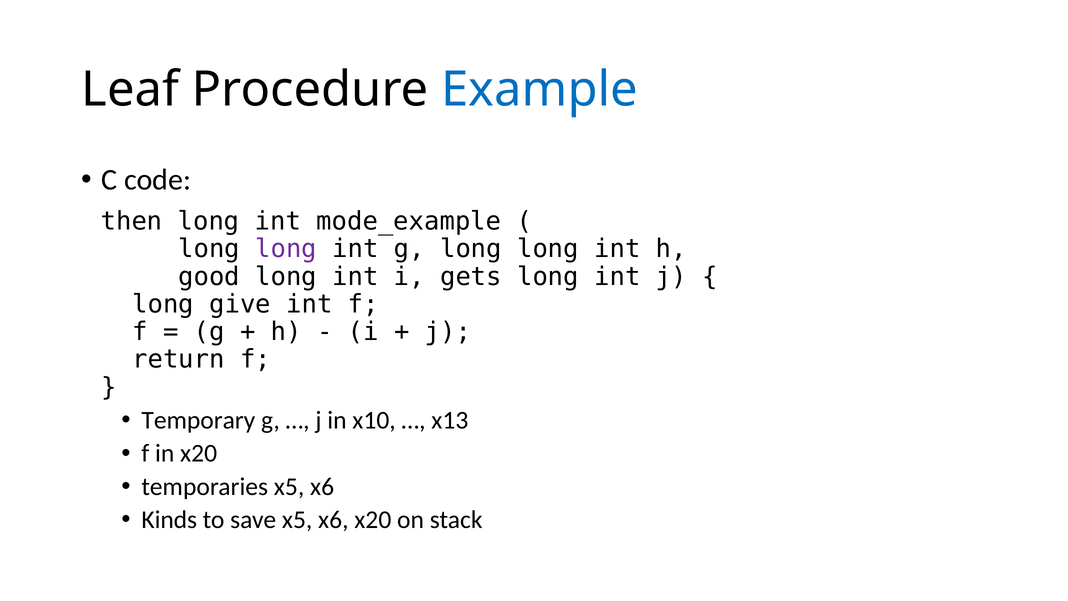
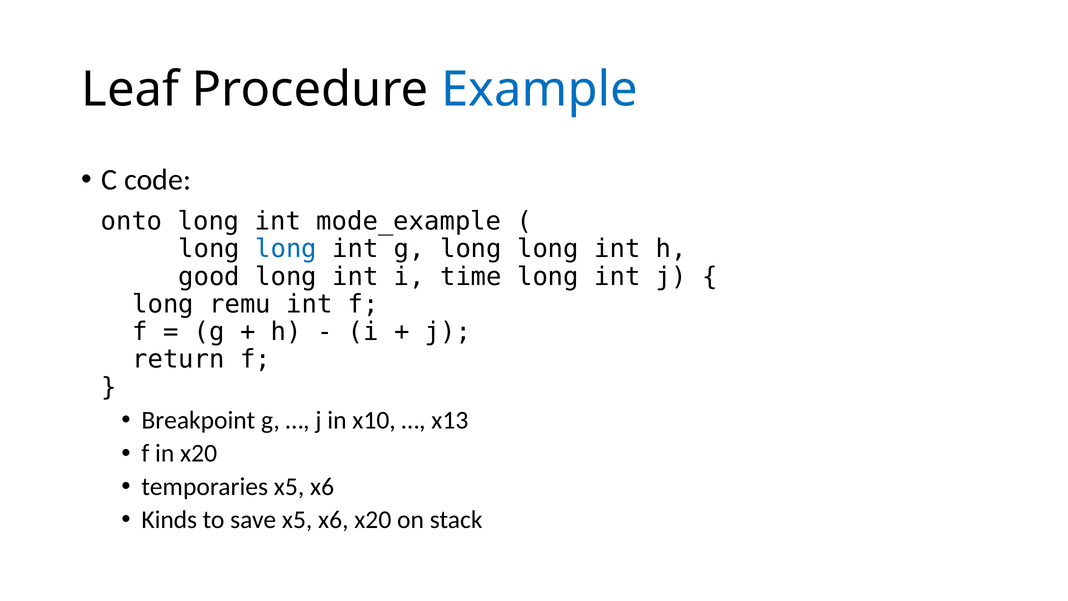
then: then -> onto
long at (286, 249) colour: purple -> blue
gets: gets -> time
give: give -> remu
Temporary: Temporary -> Breakpoint
